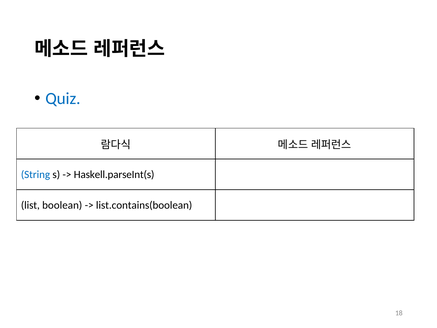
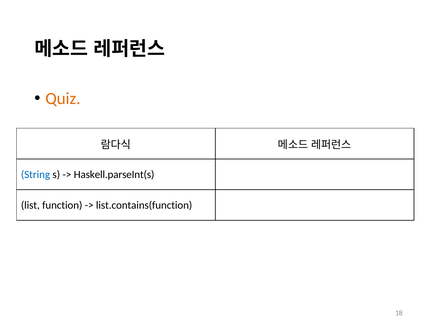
Quiz colour: blue -> orange
boolean: boolean -> function
list.contains(boolean: list.contains(boolean -> list.contains(function
